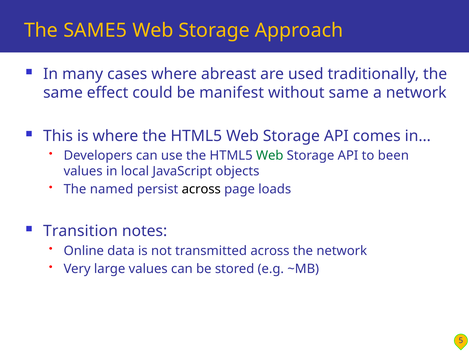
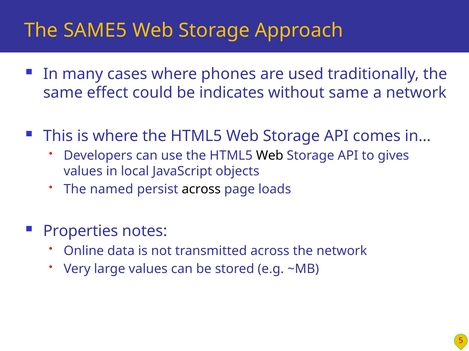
abreast: abreast -> phones
manifest: manifest -> indicates
Web at (270, 156) colour: green -> black
been: been -> gives
Transition: Transition -> Properties
